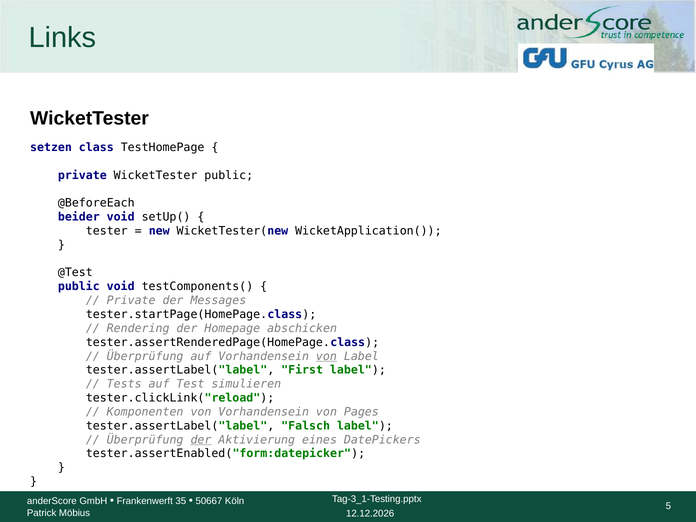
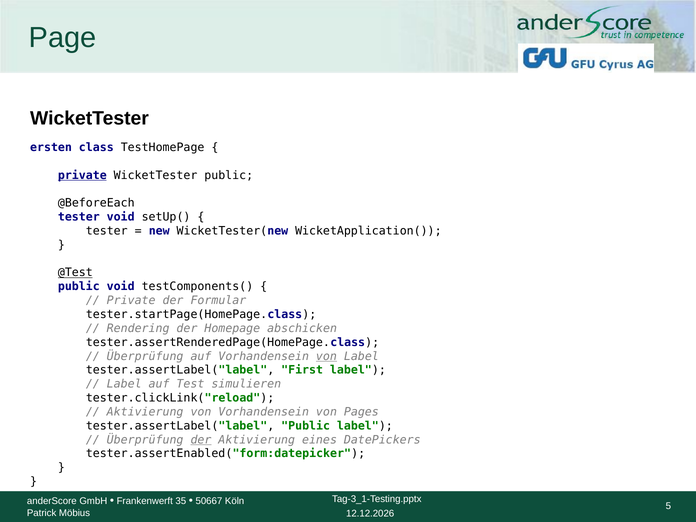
Links: Links -> Page
setzen: setzen -> ersten
private at (82, 175) underline: none -> present
beider at (79, 217): beider -> tester
@Test underline: none -> present
Messages: Messages -> Formular
Tests at (124, 384): Tests -> Label
Komponenten at (145, 412): Komponenten -> Aktivierung
tester.assertLabel("label Falsch: Falsch -> Public
